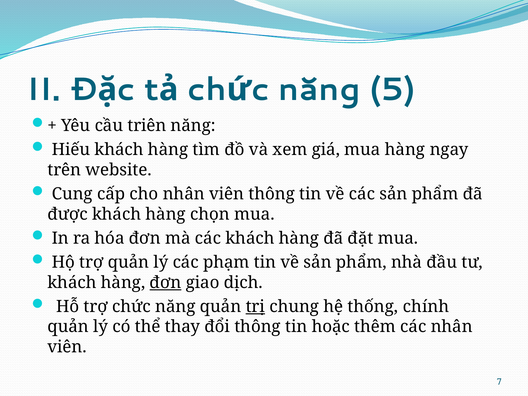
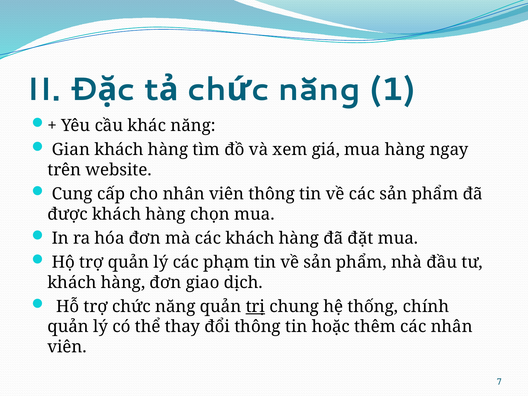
5: 5 -> 1
triên: triên -> khác
Hiếu: Hiếu -> Gian
đơn at (165, 282) underline: present -> none
